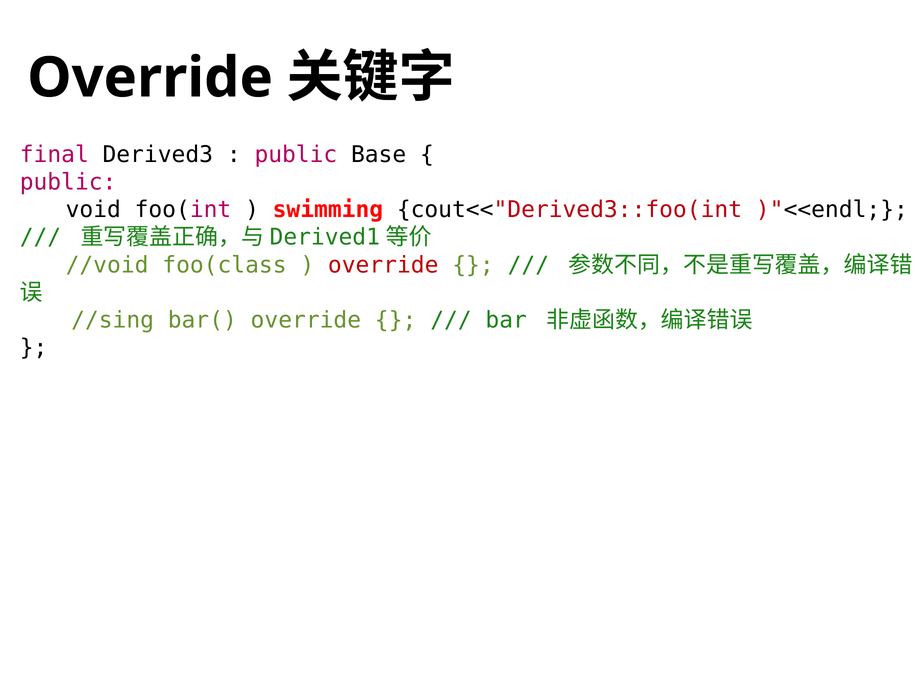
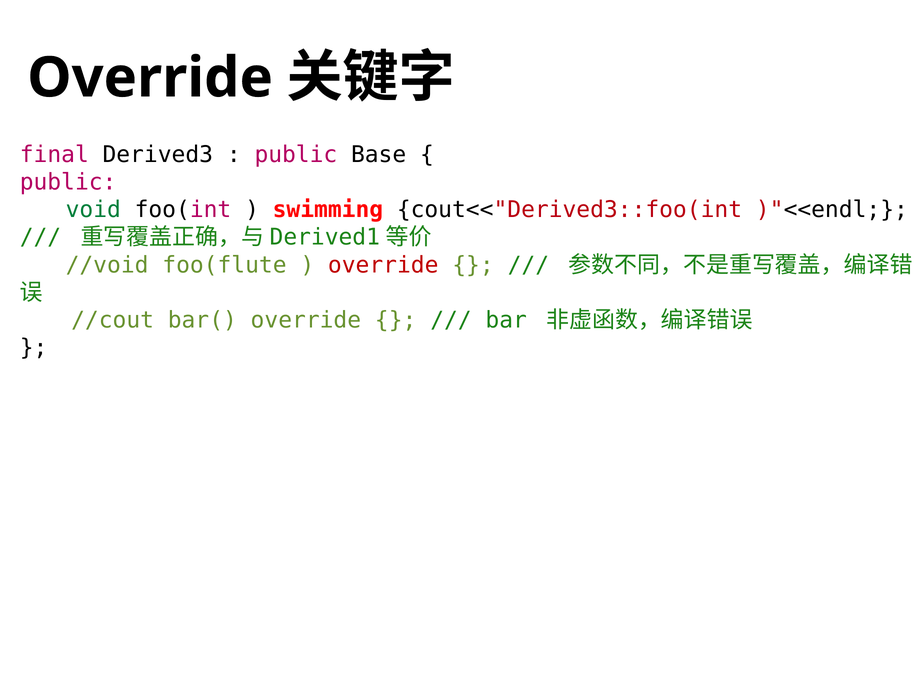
void colour: black -> green
foo(class: foo(class -> foo(flute
//sing: //sing -> //cout
